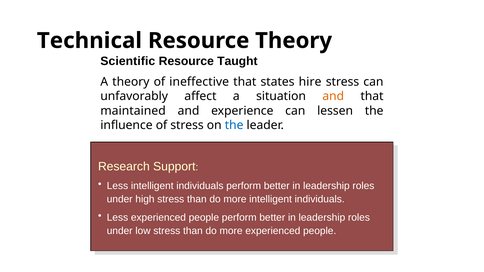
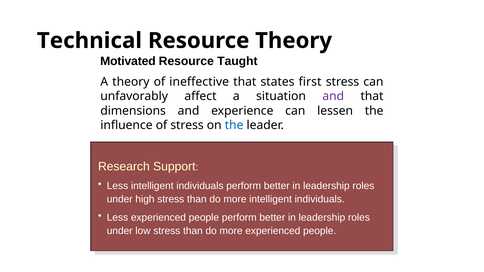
Scientific: Scientific -> Motivated
hire: hire -> first
and at (333, 96) colour: orange -> purple
maintained: maintained -> dimensions
